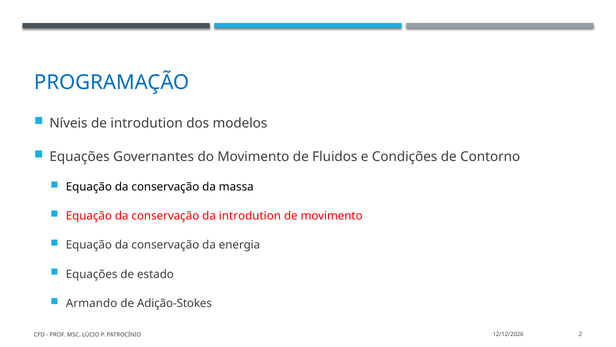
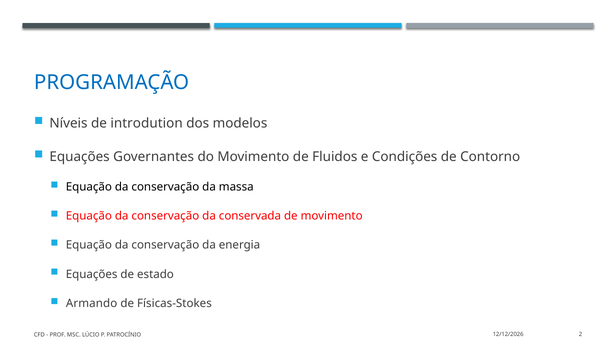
da introdution: introdution -> conservada
Adição-Stokes: Adição-Stokes -> Físicas-Stokes
